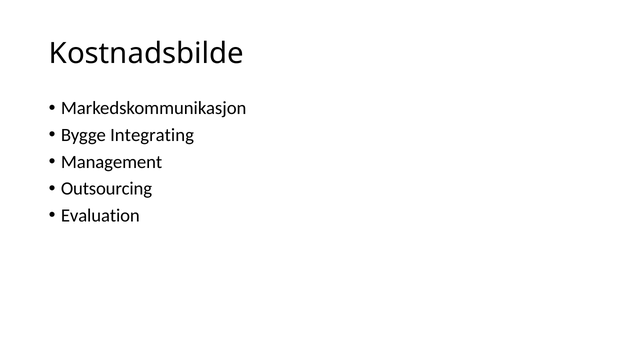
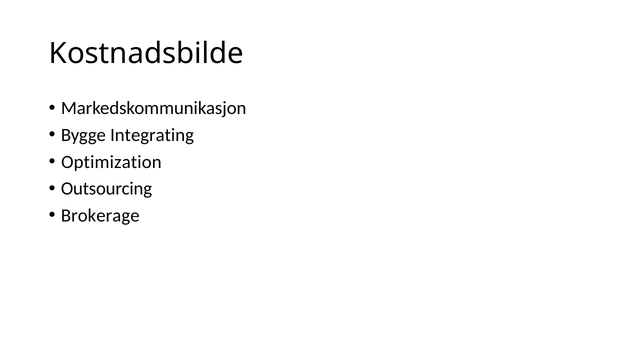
Management: Management -> Optimization
Evaluation: Evaluation -> Brokerage
